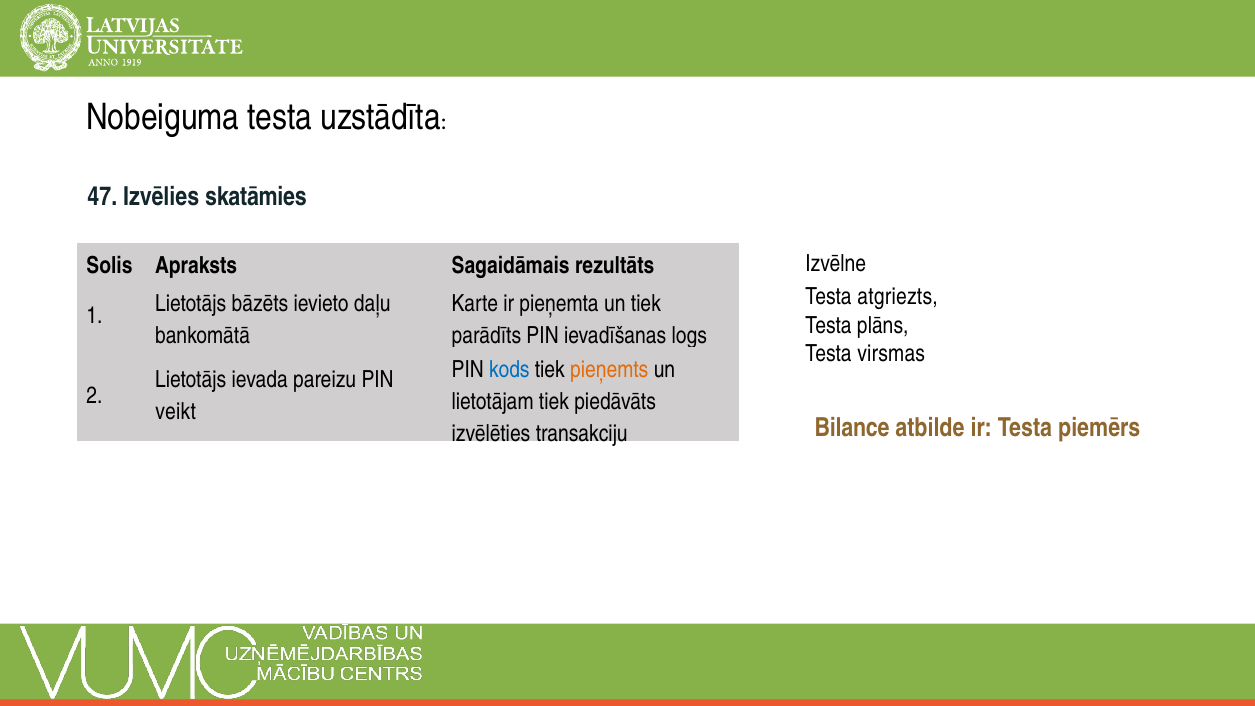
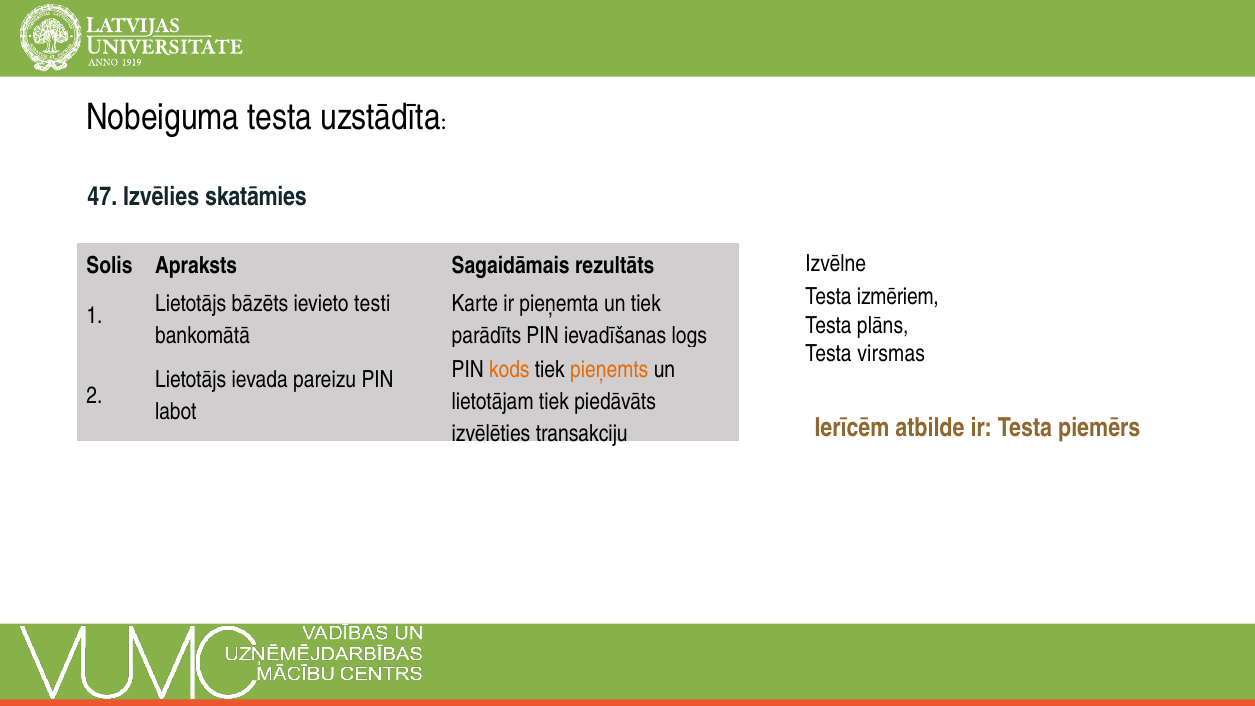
atgriezts: atgriezts -> izmēriem
daļu: daļu -> testi
kods colour: blue -> orange
veikt: veikt -> labot
Bilance: Bilance -> Ierīcēm
